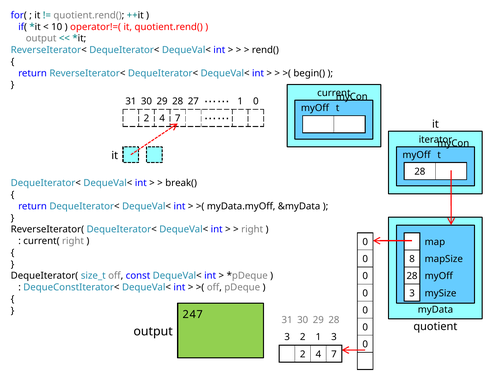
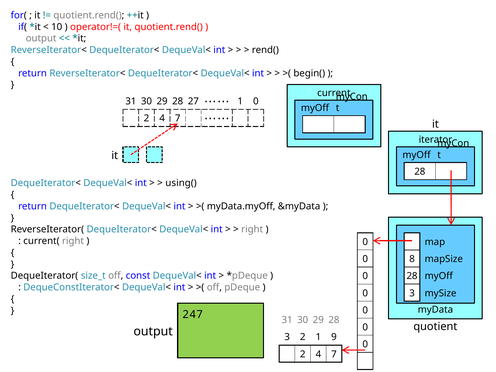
break(: break( -> using(
1 3: 3 -> 9
